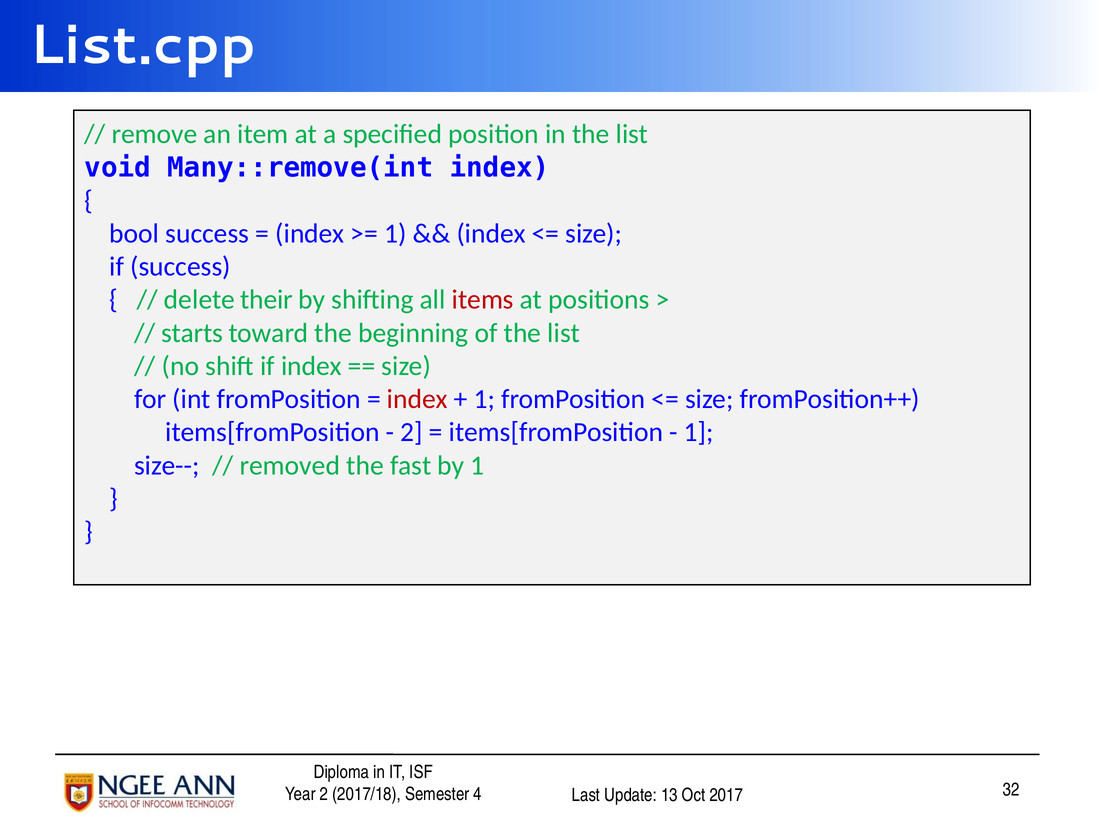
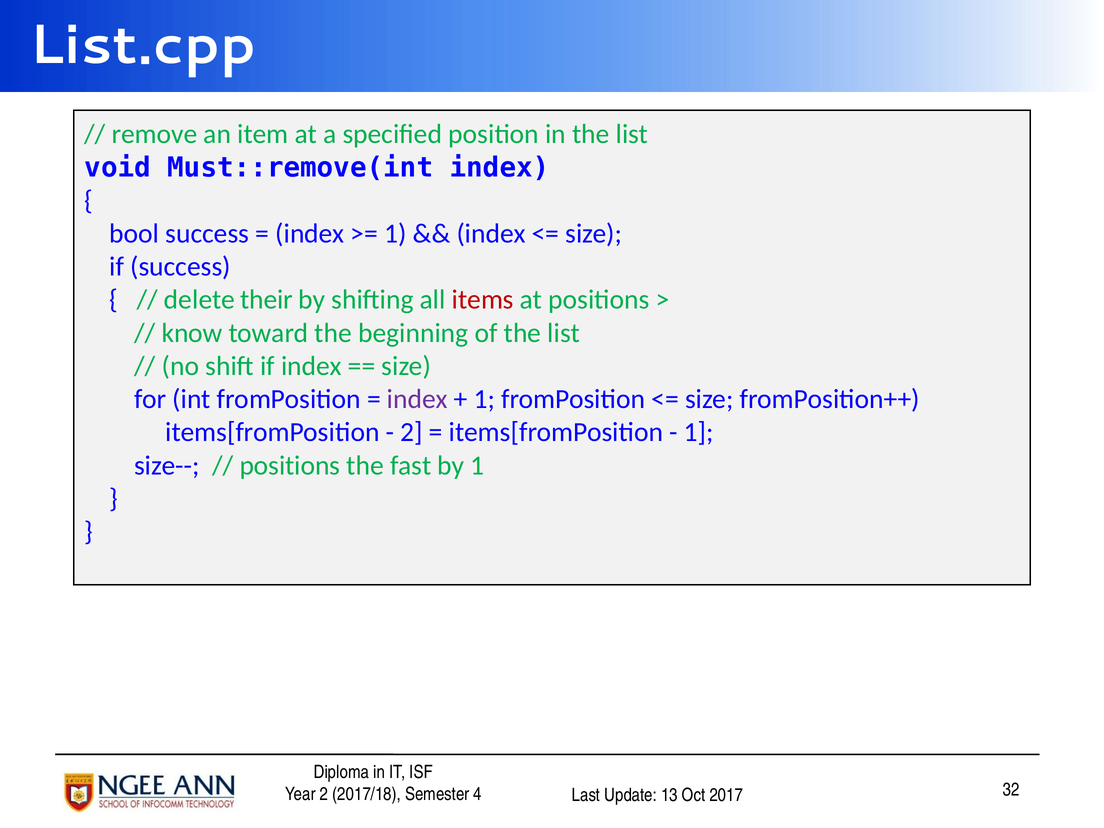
Many::remove(int: Many::remove(int -> Must::remove(int
starts: starts -> know
index at (417, 399) colour: red -> purple
removed at (290, 465): removed -> positions
